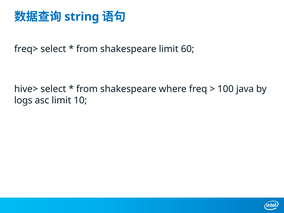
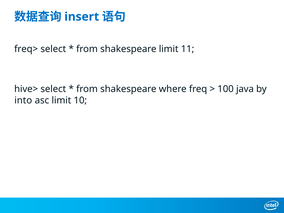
string: string -> insert
60: 60 -> 11
logs: logs -> into
